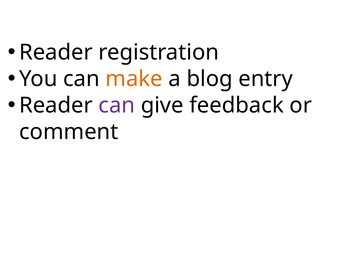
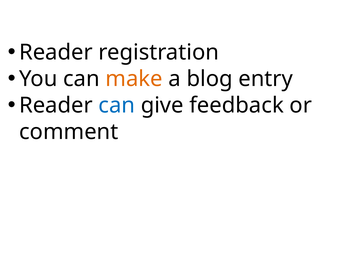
can at (117, 105) colour: purple -> blue
